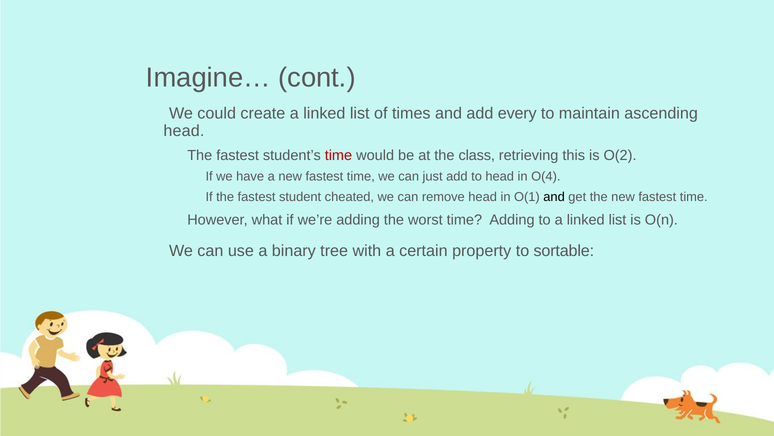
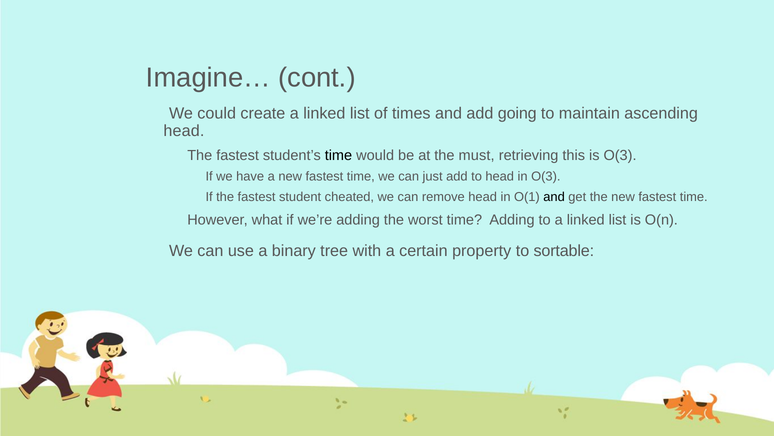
every: every -> going
time at (338, 155) colour: red -> black
class: class -> must
is O(2: O(2 -> O(3
in O(4: O(4 -> O(3
